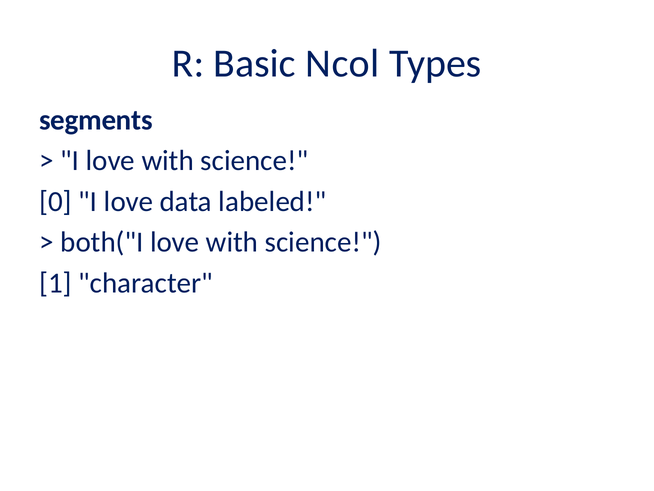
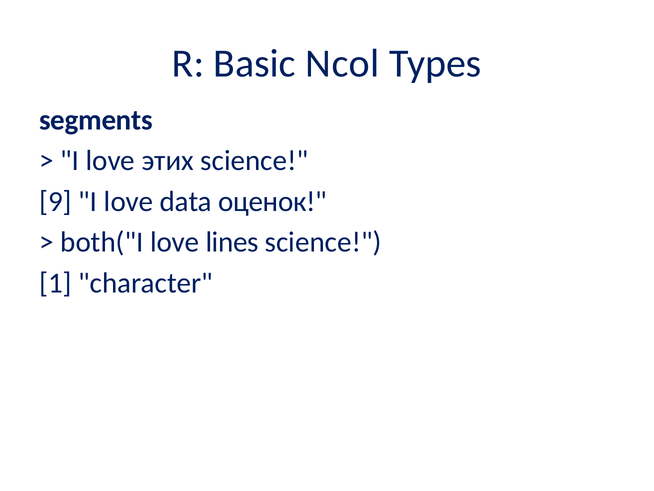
I love with: with -> этих
0: 0 -> 9
labeled: labeled -> оценок
with at (232, 242): with -> lines
